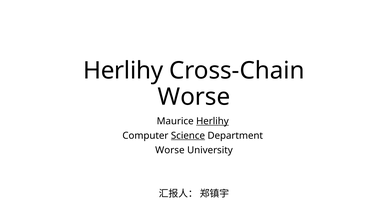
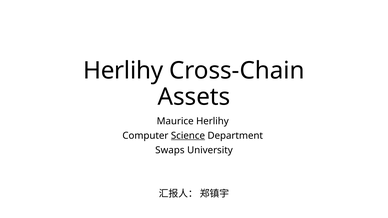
Worse at (194, 97): Worse -> Assets
Herlihy at (212, 121) underline: present -> none
Worse at (170, 150): Worse -> Swaps
